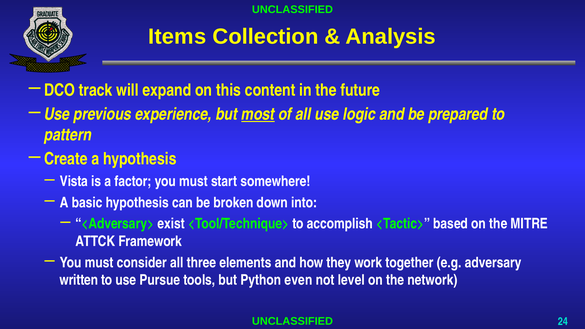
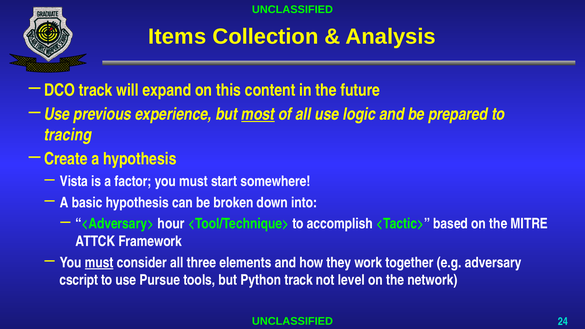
pattern: pattern -> tracing
exist: exist -> hour
must at (99, 263) underline: none -> present
written: written -> cscript
Python even: even -> track
